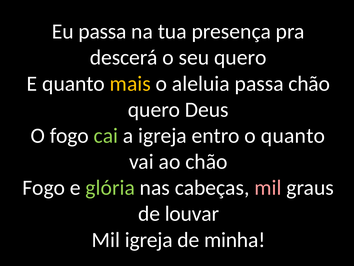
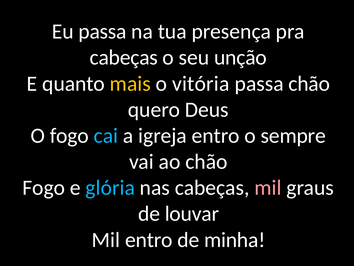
descerá at (124, 57): descerá -> cabeças
seu quero: quero -> unção
aleluia: aleluia -> vitória
cai colour: light green -> light blue
o quanto: quanto -> sempre
glória colour: light green -> light blue
Mil igreja: igreja -> entro
